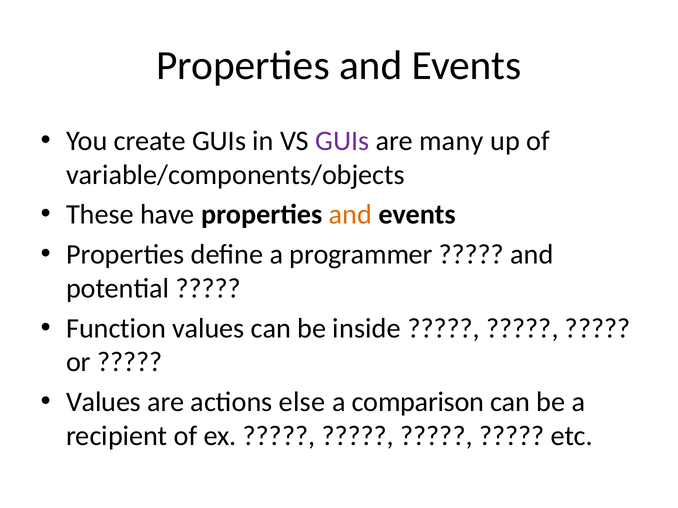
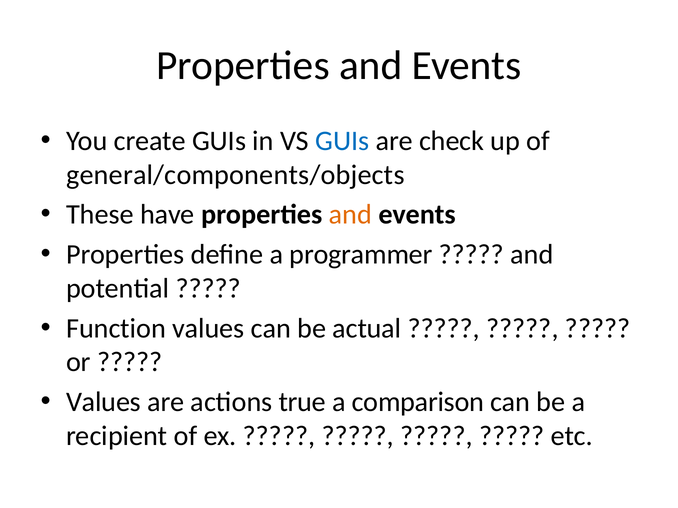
GUIs at (342, 141) colour: purple -> blue
many: many -> check
variable/components/objects: variable/components/objects -> general/components/objects
inside: inside -> actual
else: else -> true
